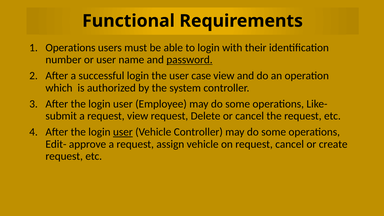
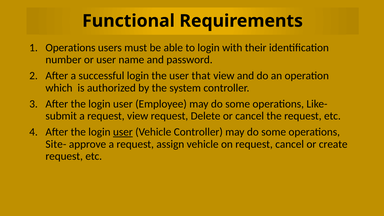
password underline: present -> none
case: case -> that
Edit-: Edit- -> Site-
